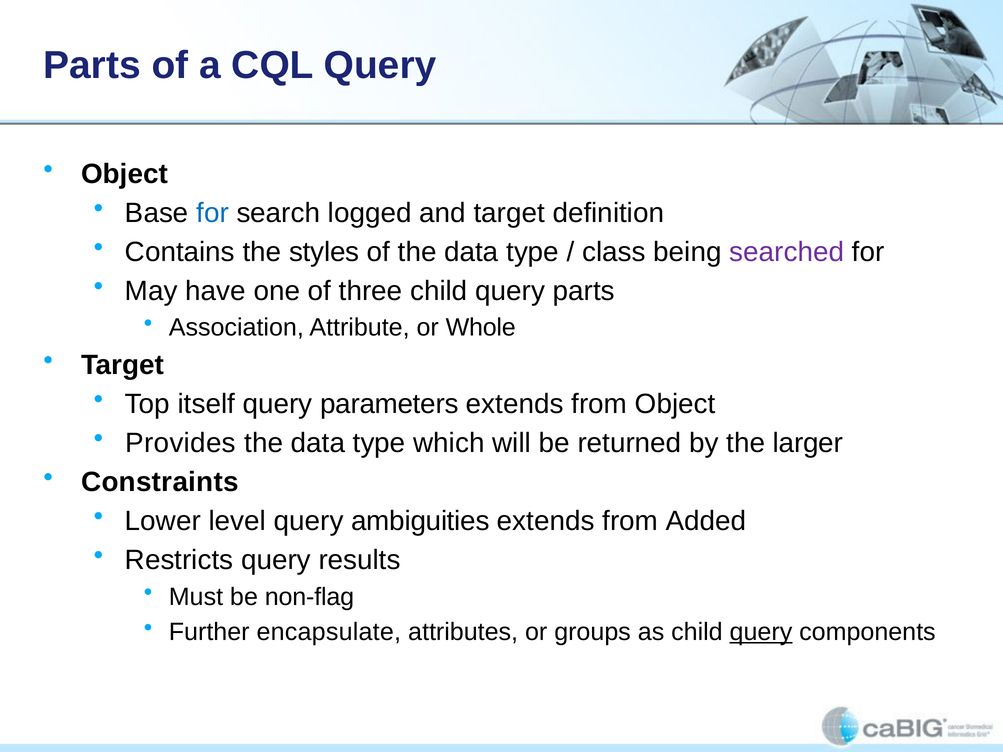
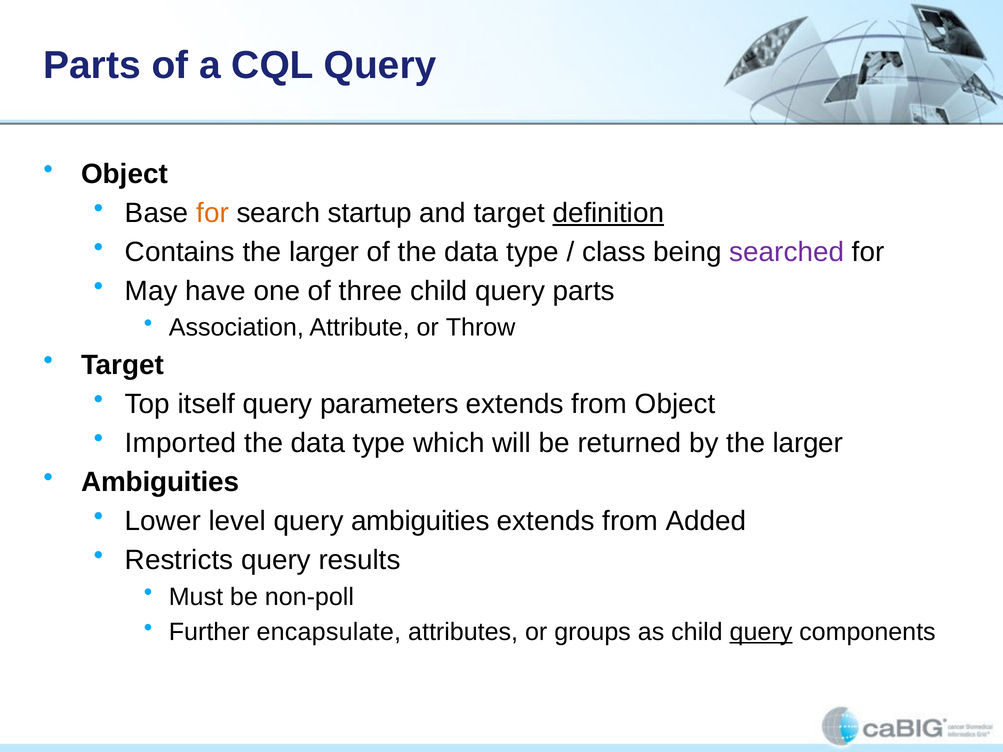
for at (213, 213) colour: blue -> orange
logged: logged -> startup
definition underline: none -> present
Contains the styles: styles -> larger
Whole: Whole -> Throw
Provides: Provides -> Imported
Constraints at (160, 482): Constraints -> Ambiguities
non-flag: non-flag -> non-poll
